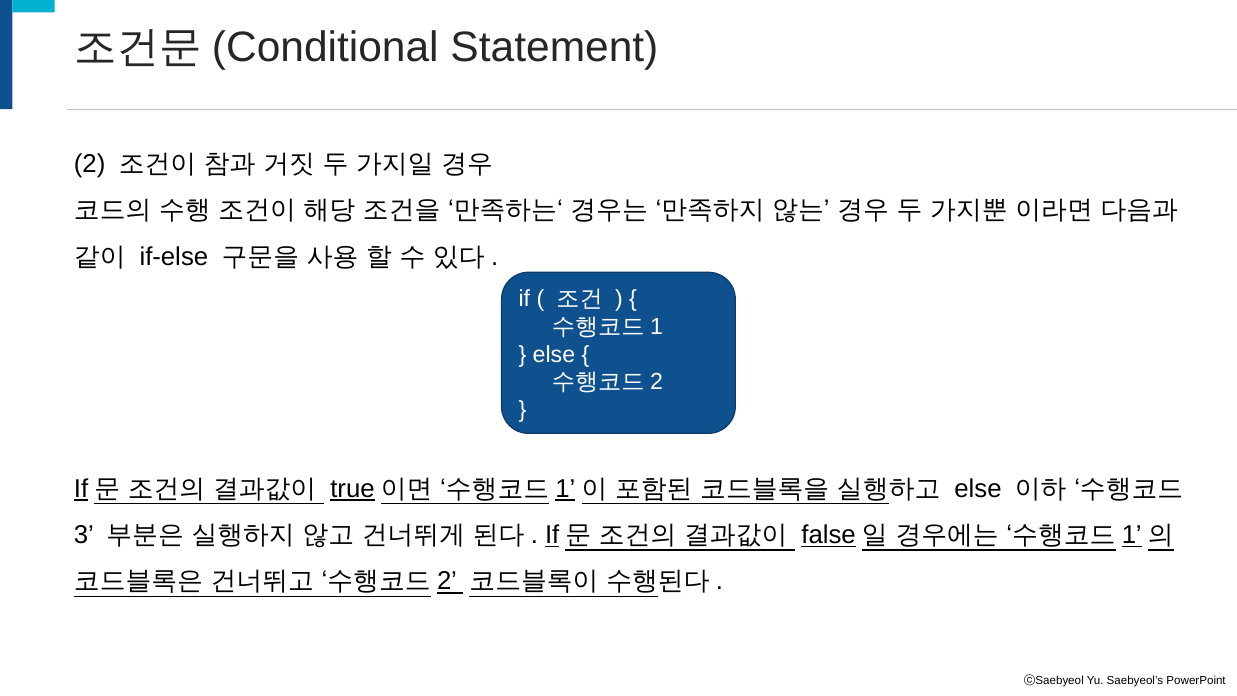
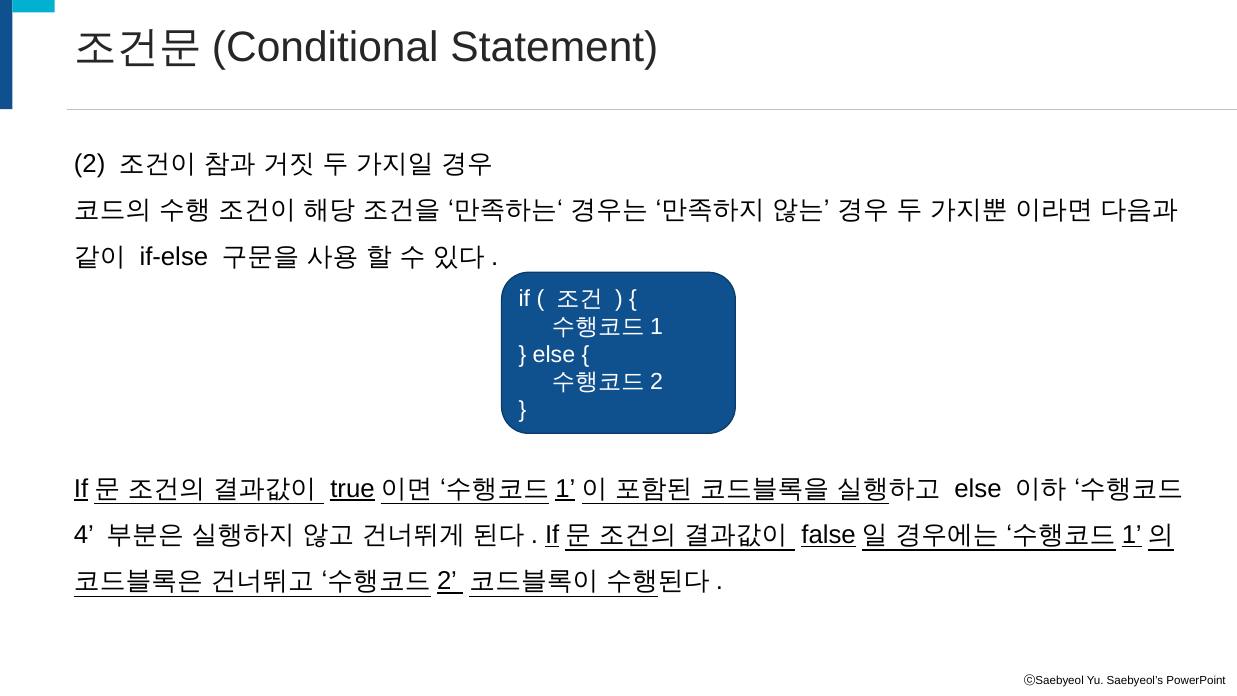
3: 3 -> 4
